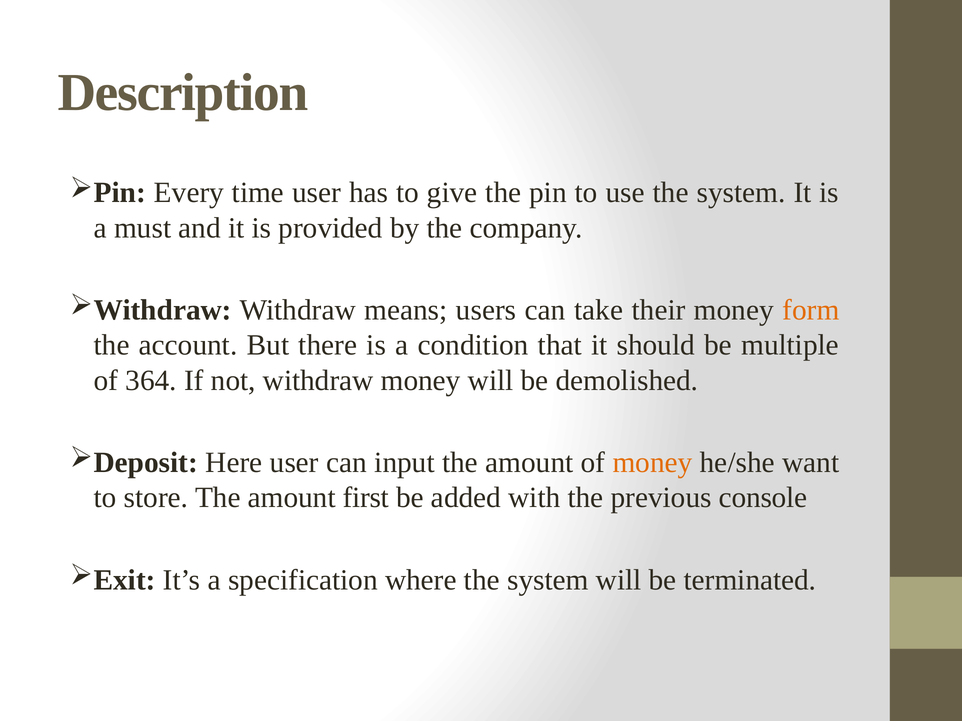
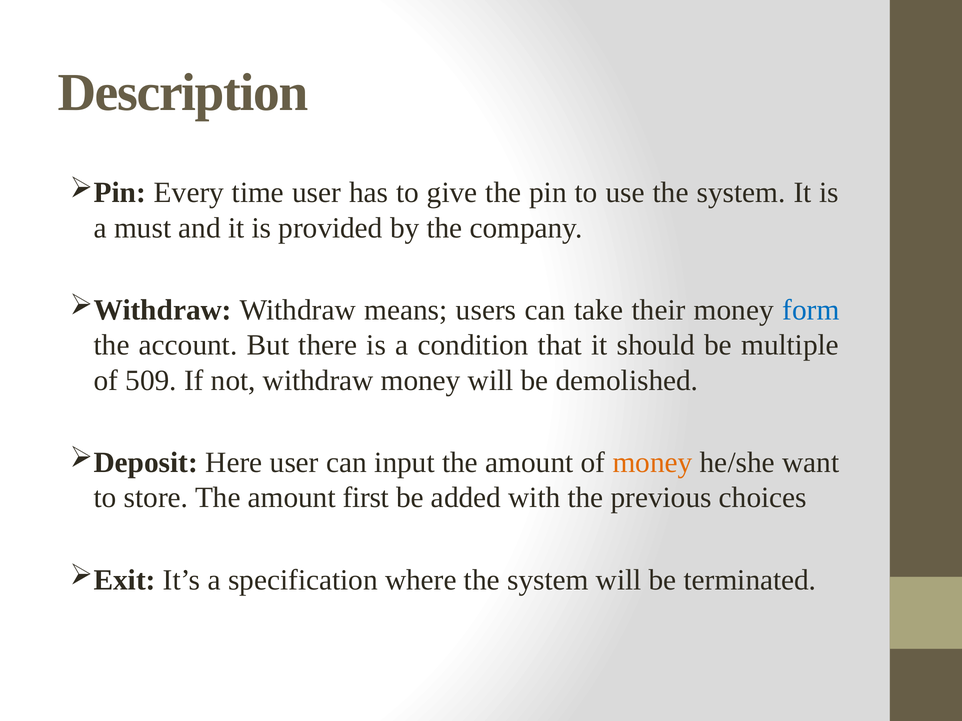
form colour: orange -> blue
364: 364 -> 509
console: console -> choices
